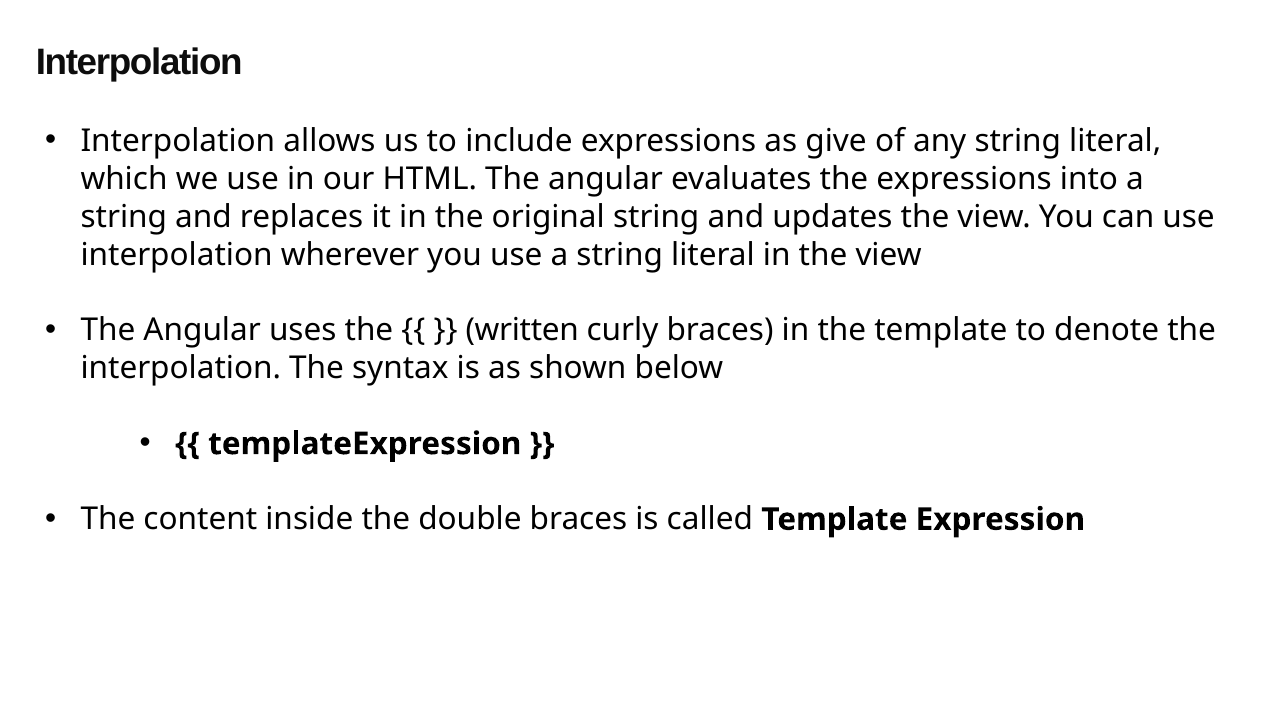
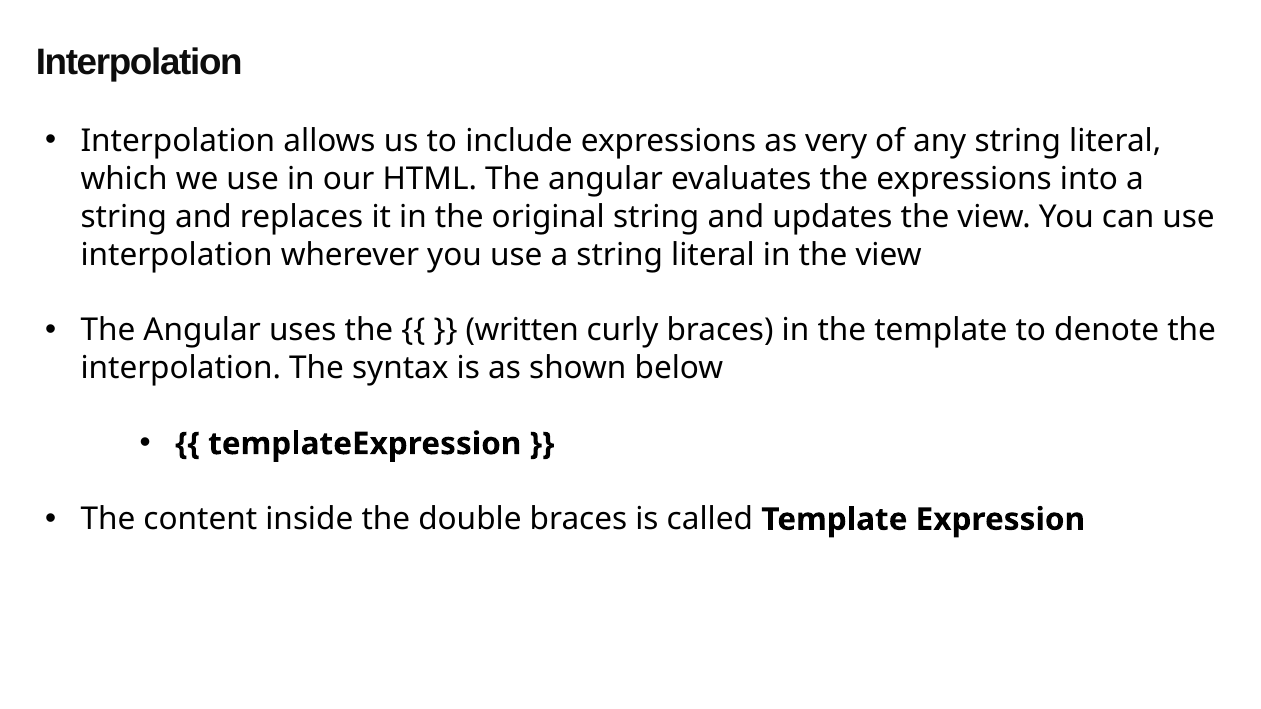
give: give -> very
